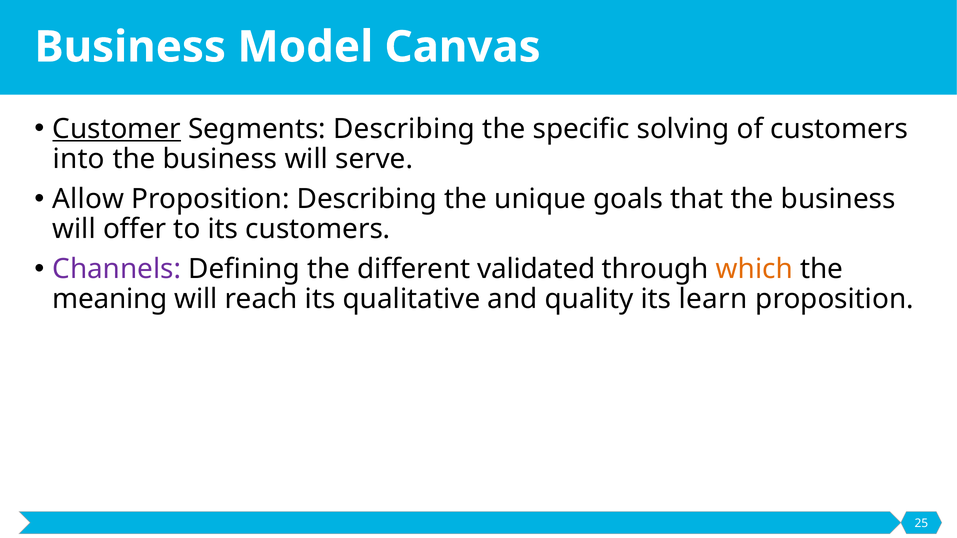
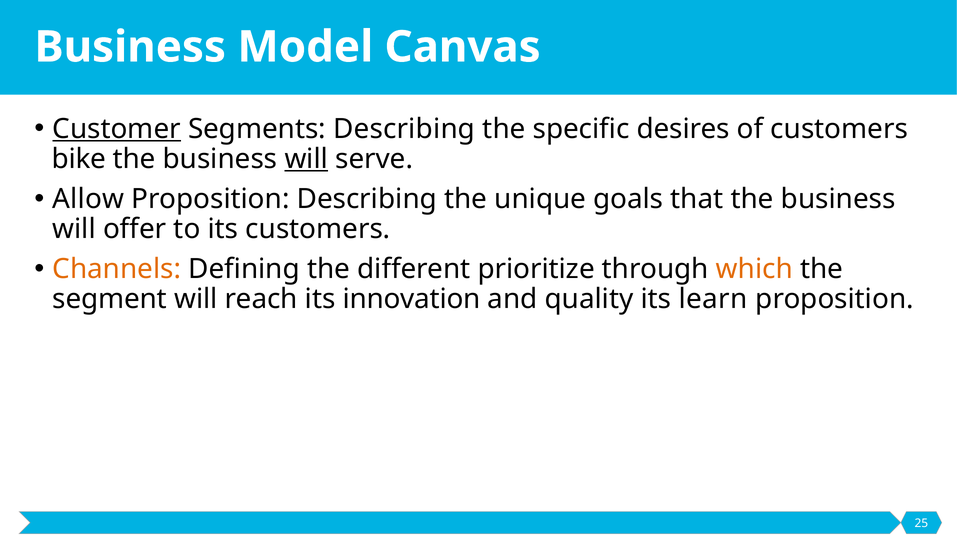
solving: solving -> desires
into: into -> bike
will at (306, 159) underline: none -> present
Channels colour: purple -> orange
validated: validated -> prioritize
meaning: meaning -> segment
qualitative: qualitative -> innovation
